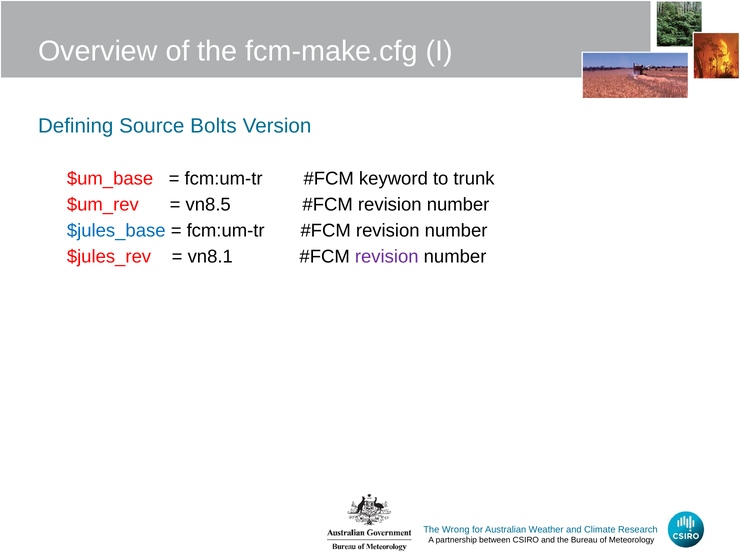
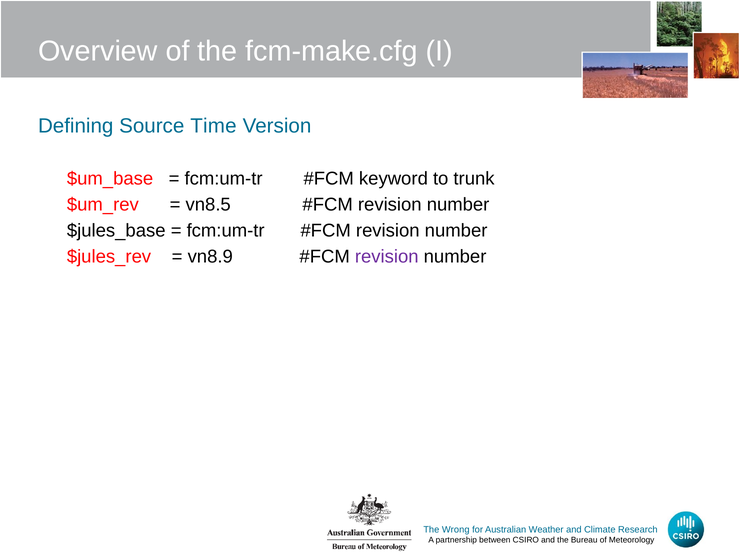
Bolts: Bolts -> Time
$jules_base colour: blue -> black
vn8.1: vn8.1 -> vn8.9
